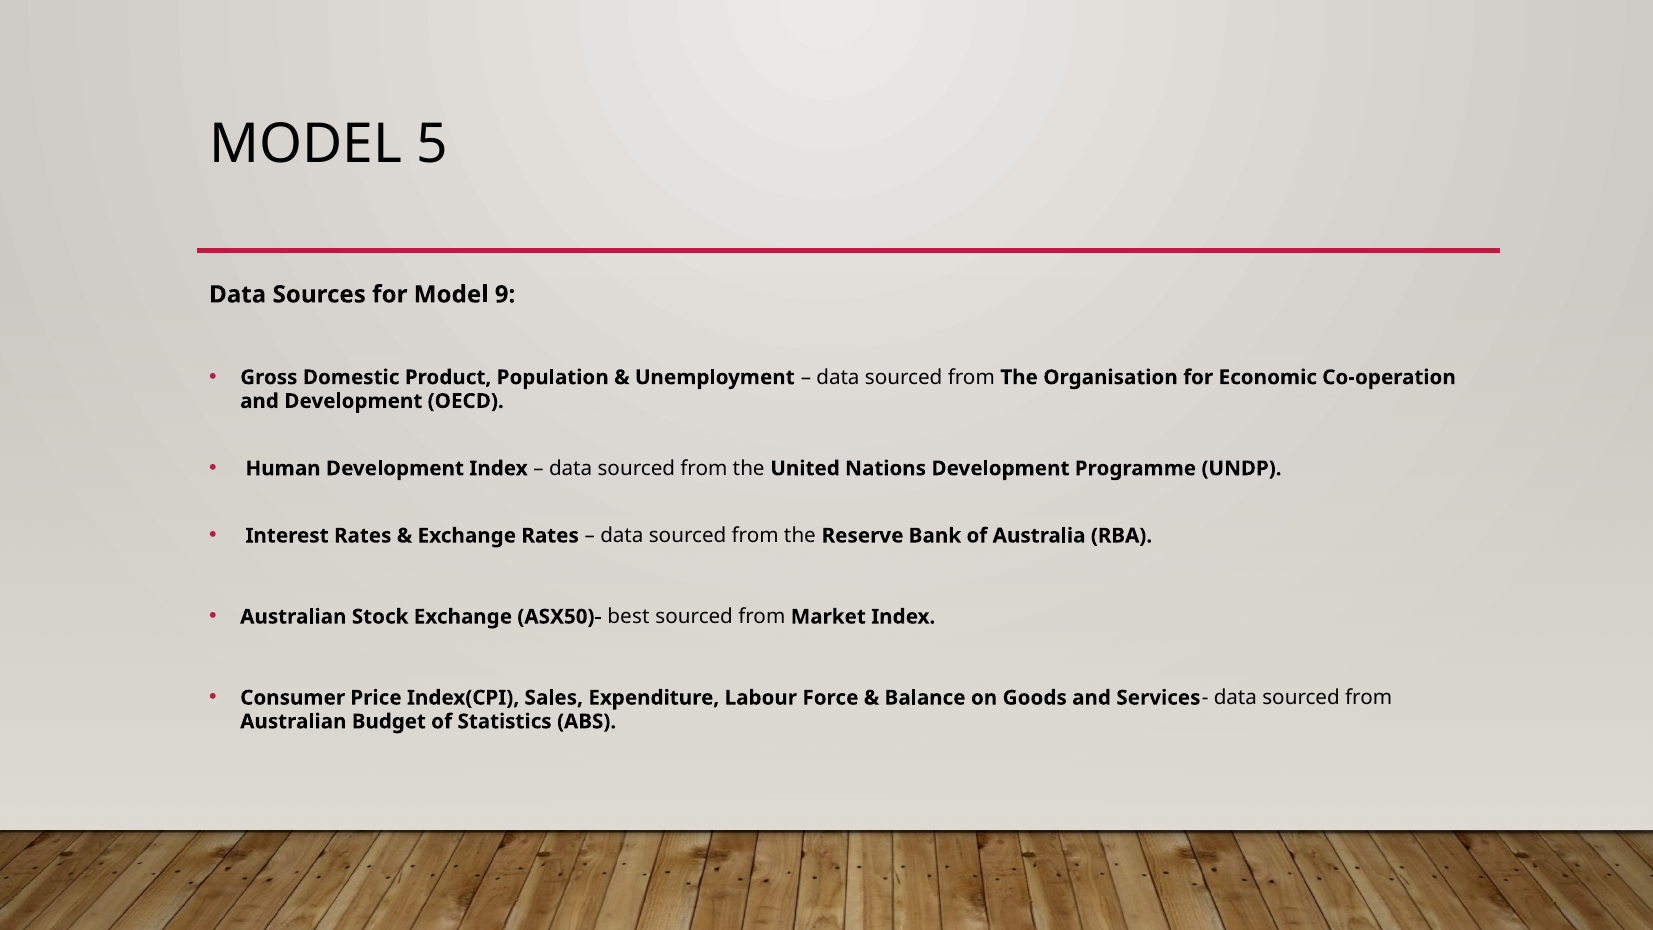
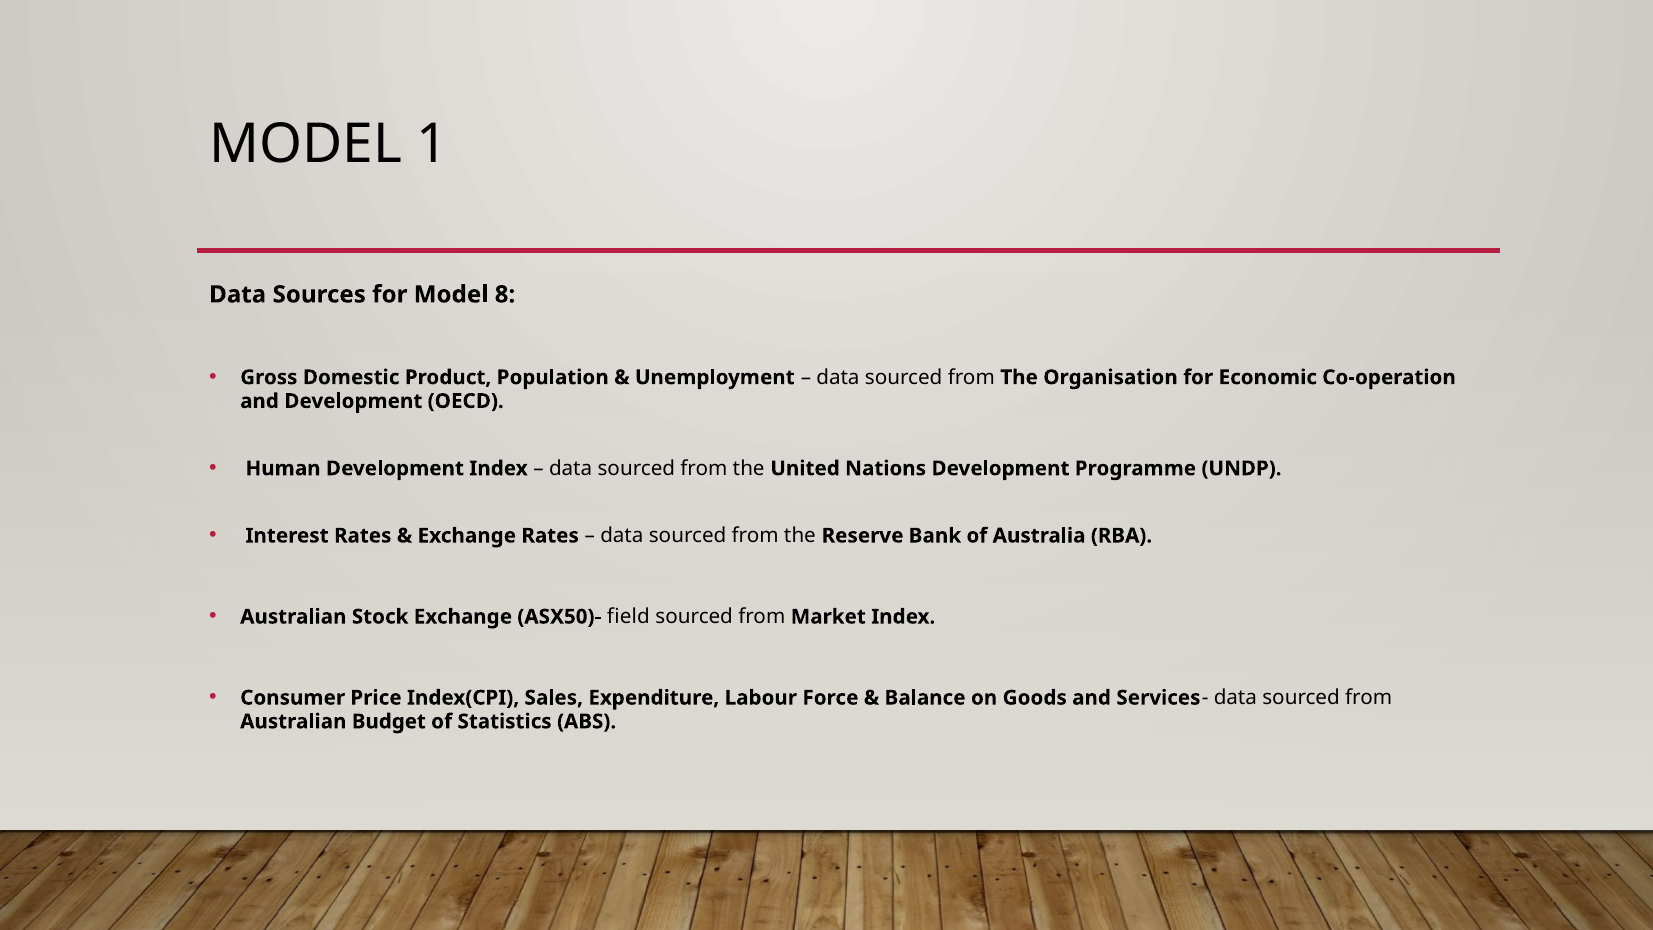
5: 5 -> 1
9: 9 -> 8
best: best -> field
